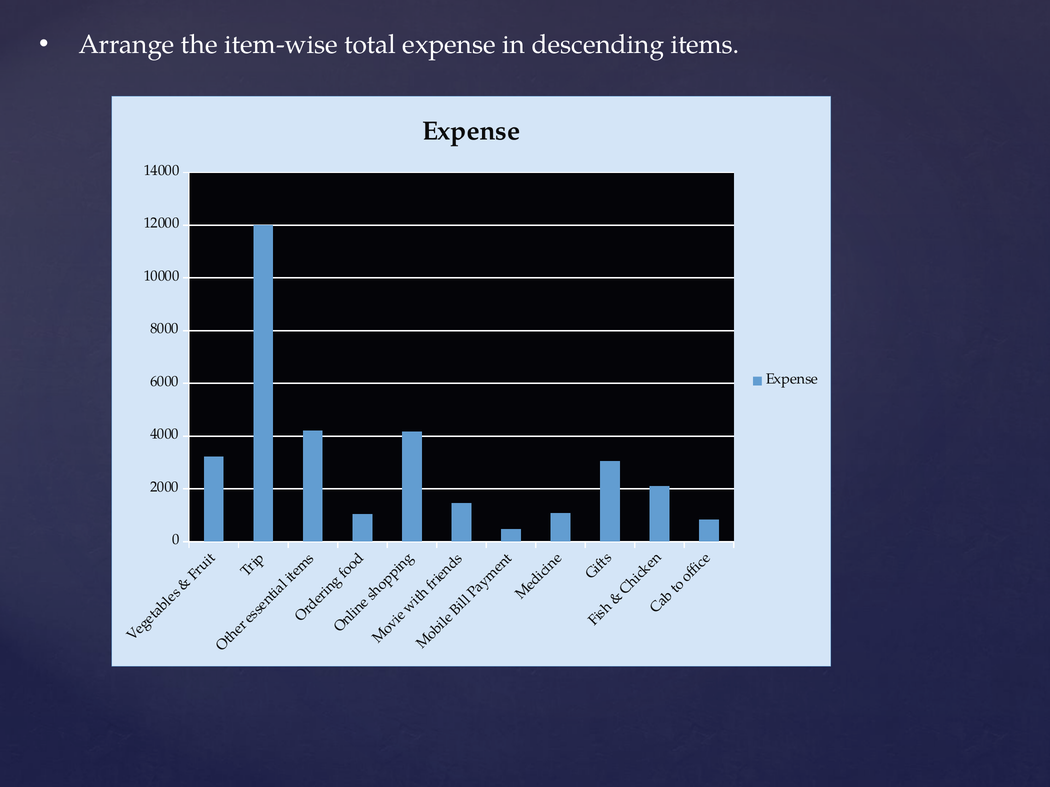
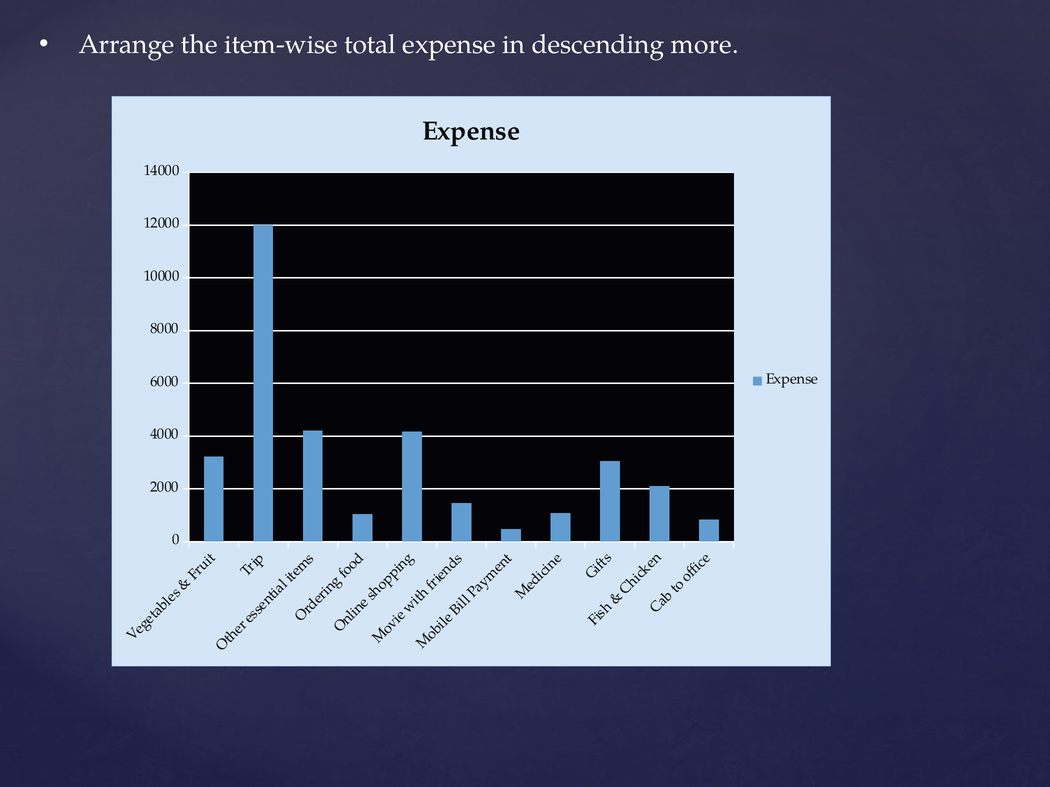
items: items -> more
